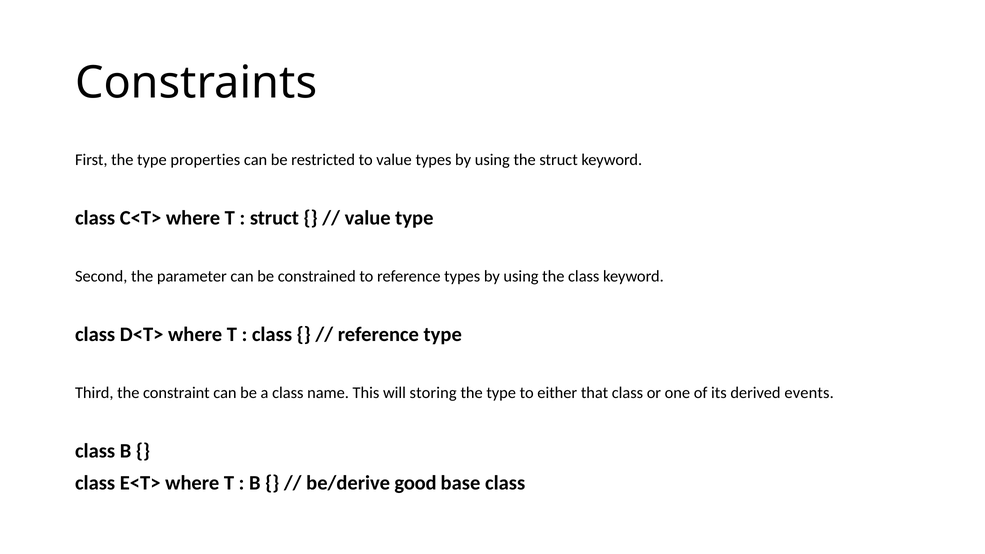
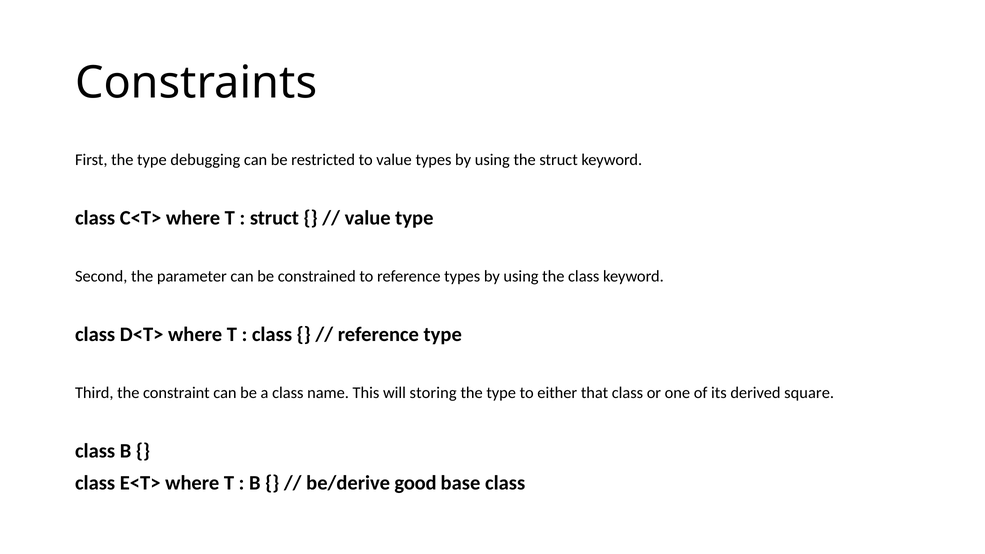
properties: properties -> debugging
events: events -> square
